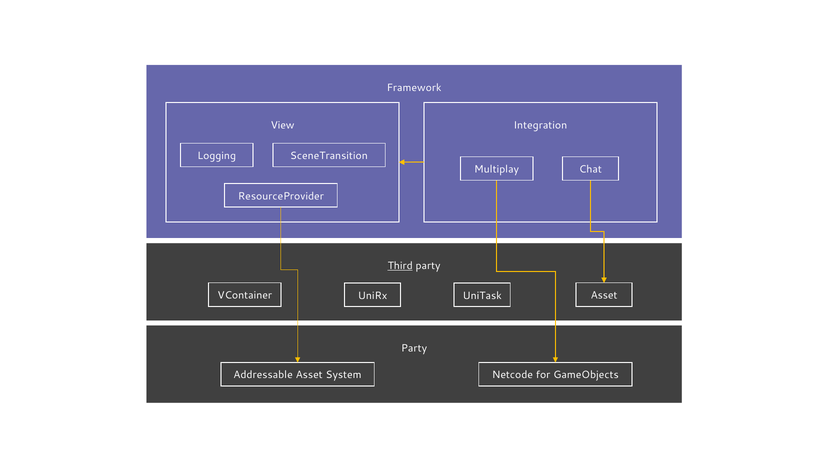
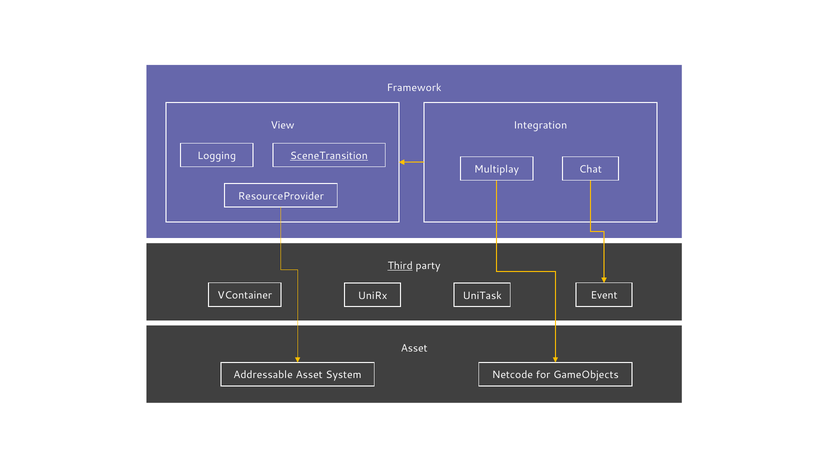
SceneTransition underline: none -> present
UniTask Asset: Asset -> Event
Party at (414, 349): Party -> Asset
